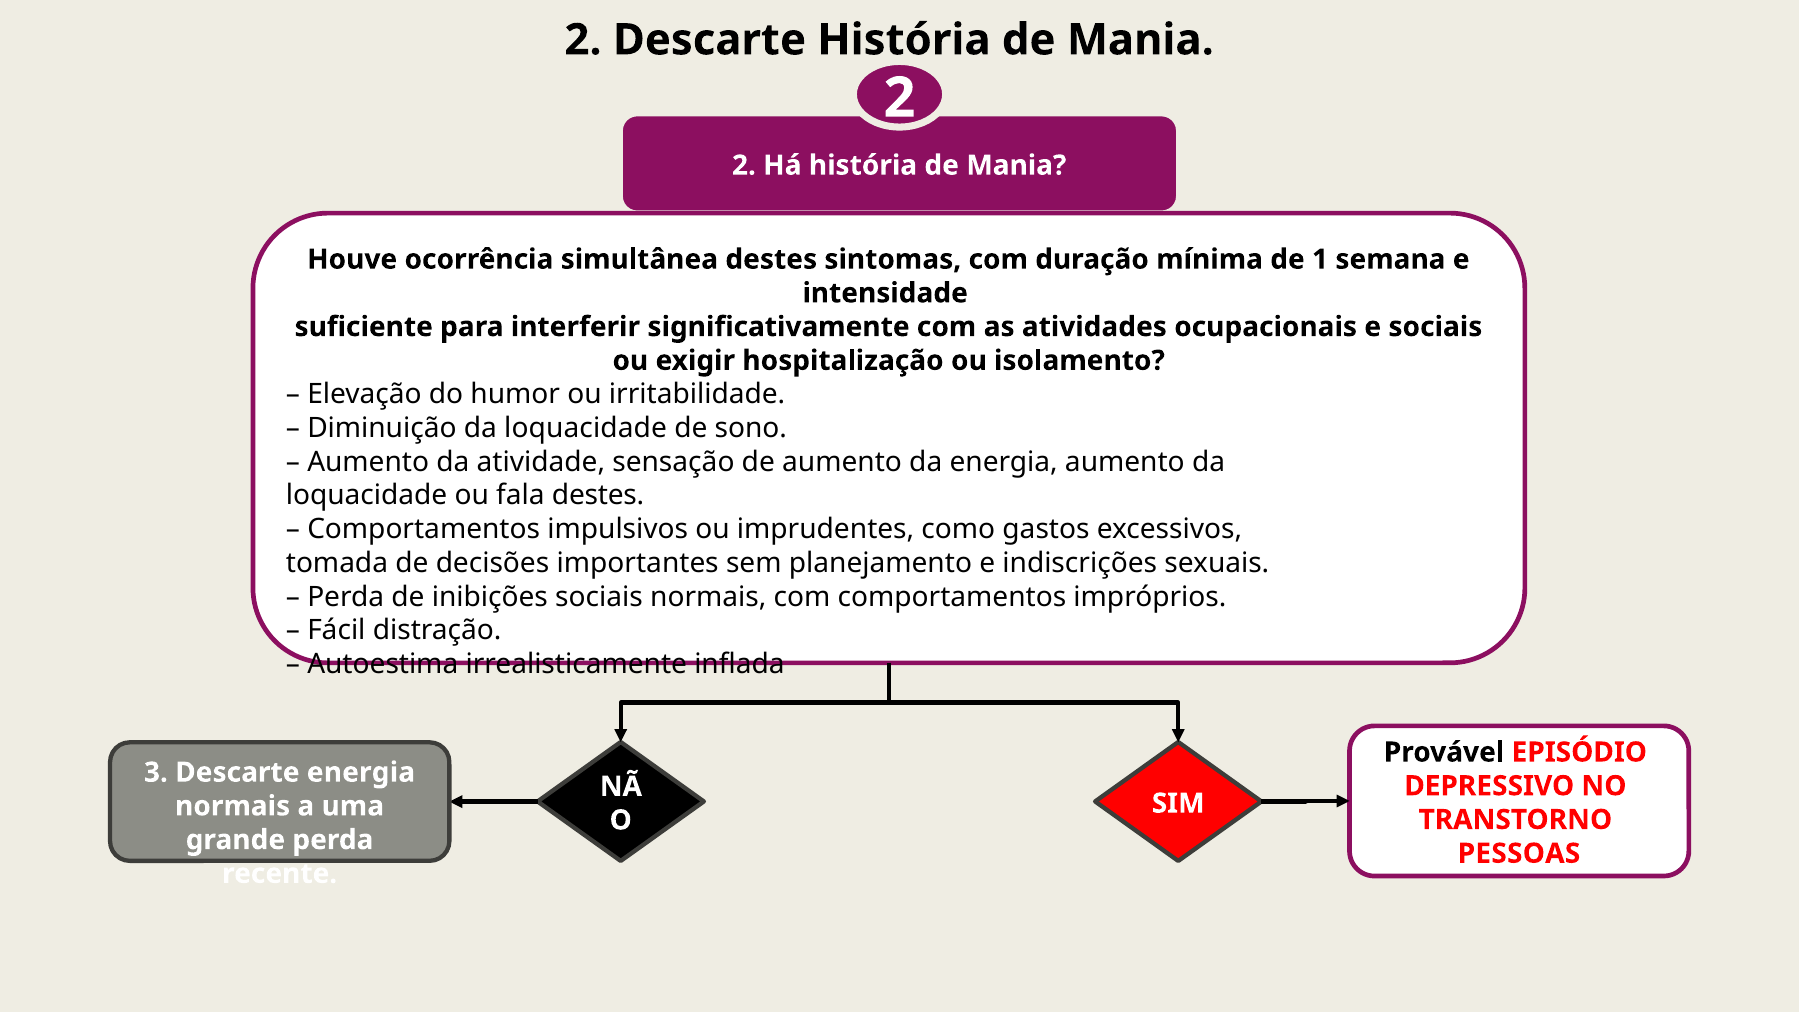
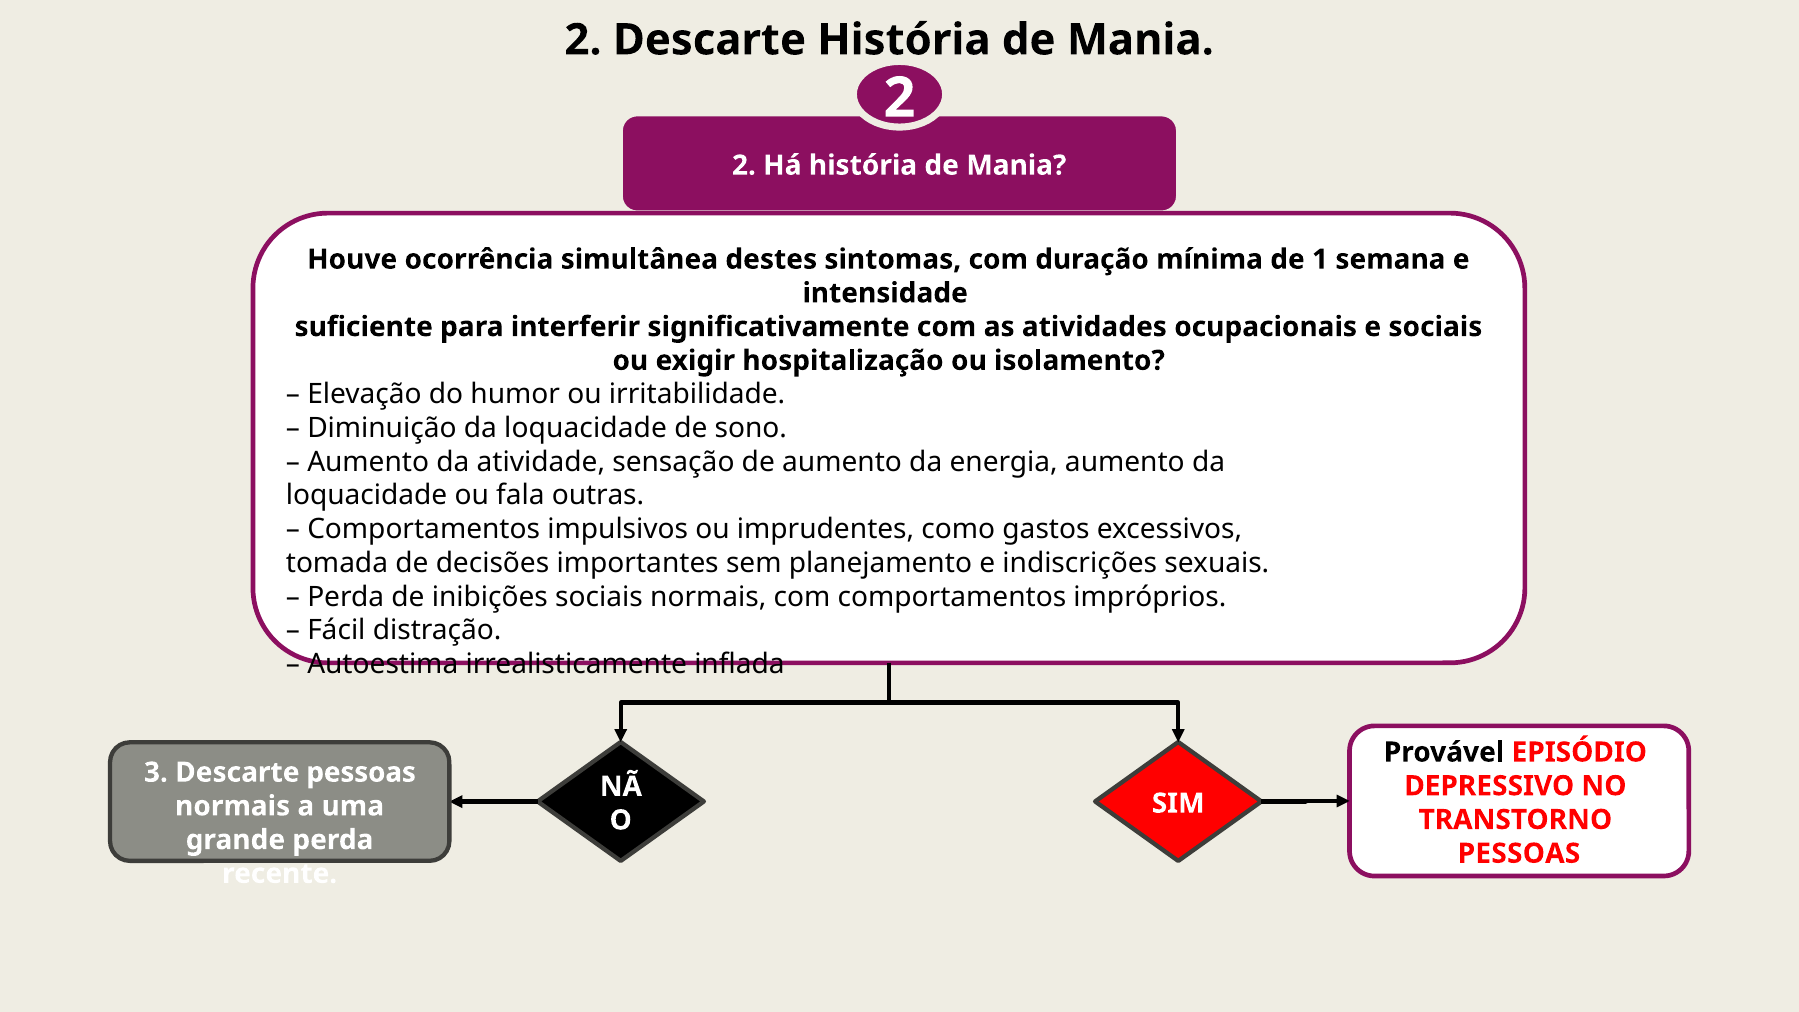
fala destes: destes -> outras
Descarte energia: energia -> pessoas
